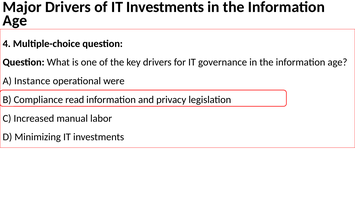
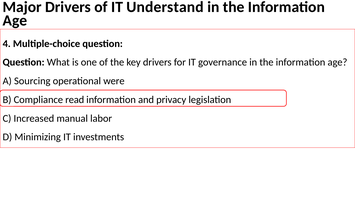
of IT Investments: Investments -> Understand
Instance: Instance -> Sourcing
